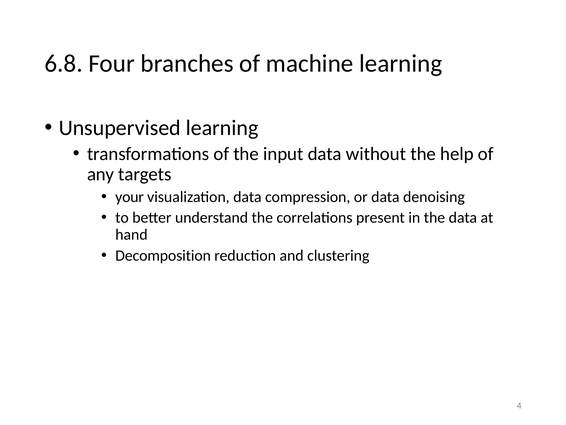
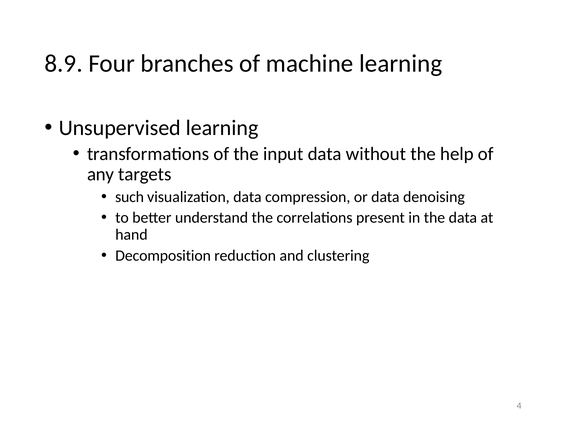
6.8: 6.8 -> 8.9
your: your -> such
